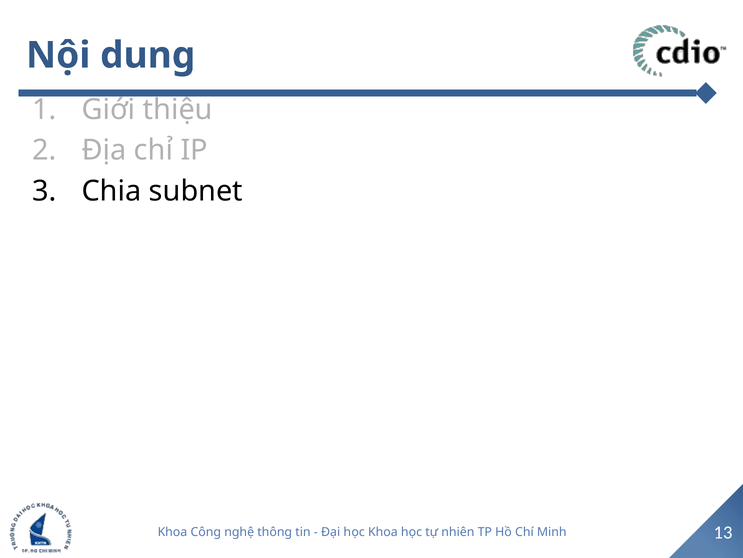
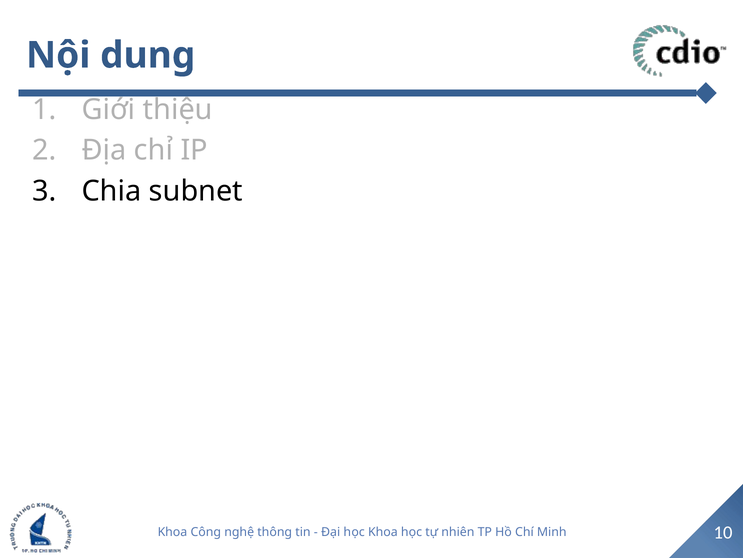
13: 13 -> 10
